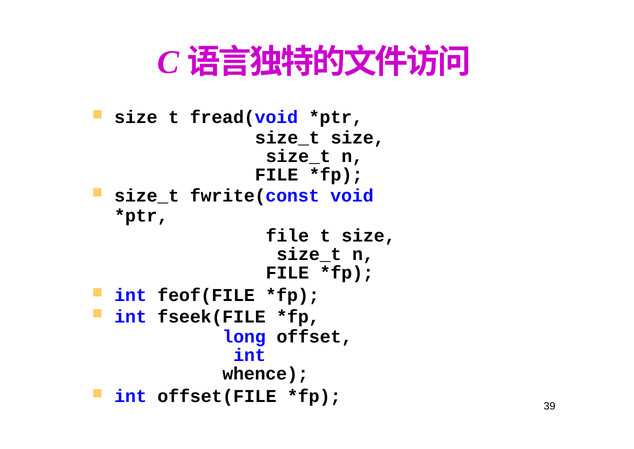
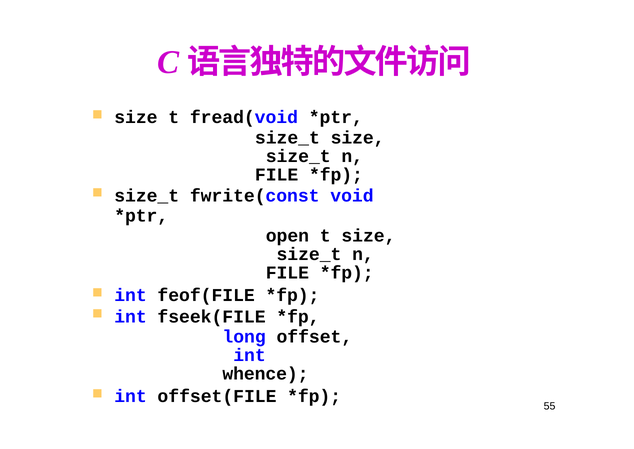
file at (287, 236): file -> open
39: 39 -> 55
